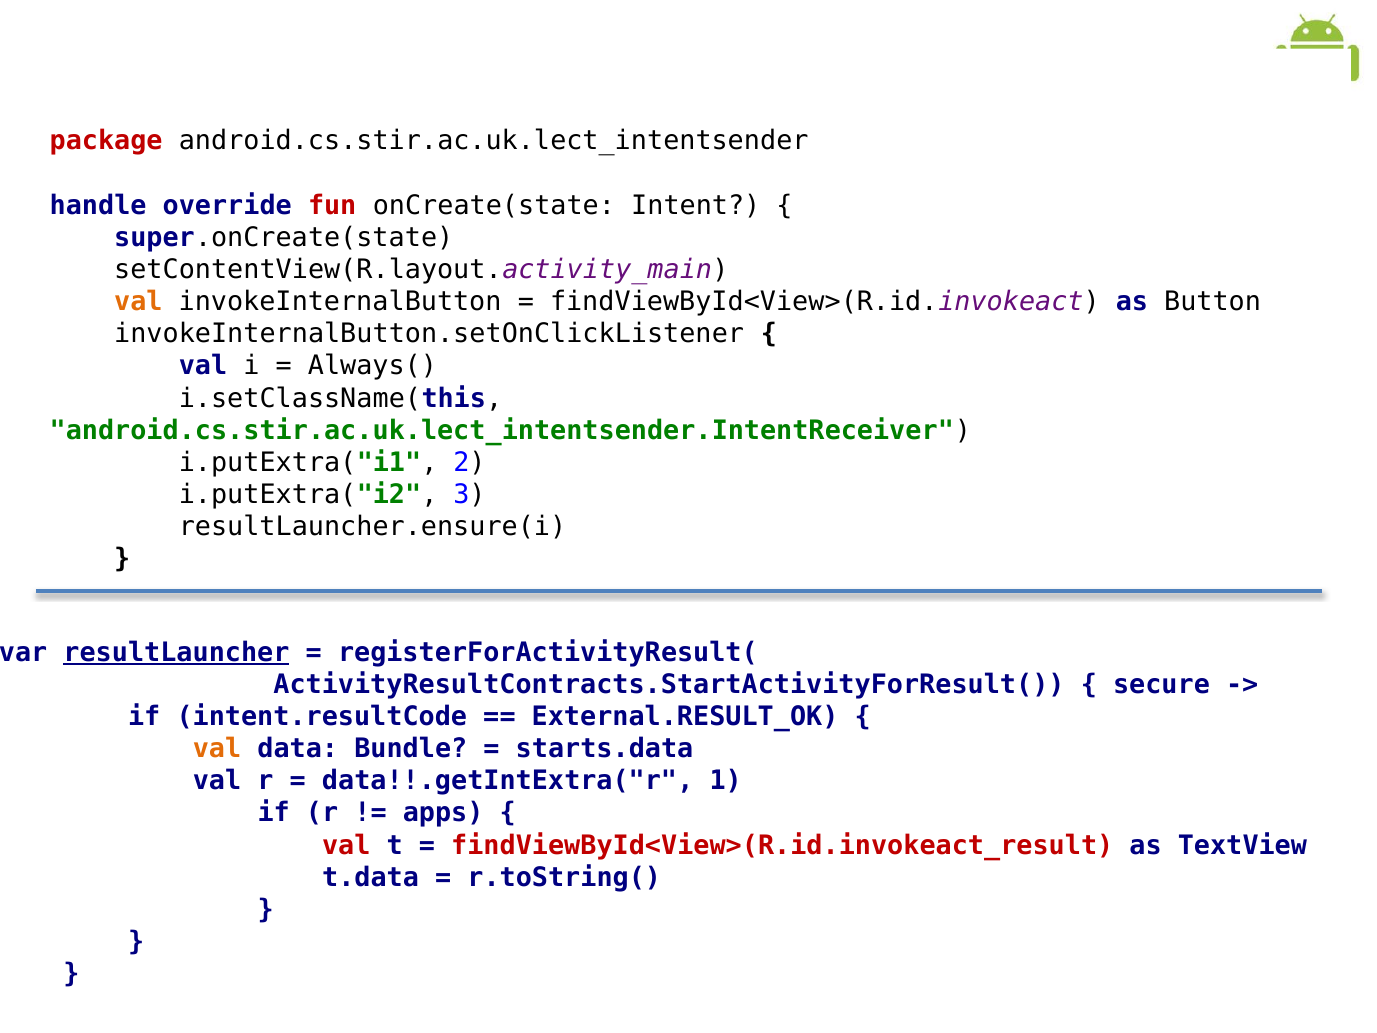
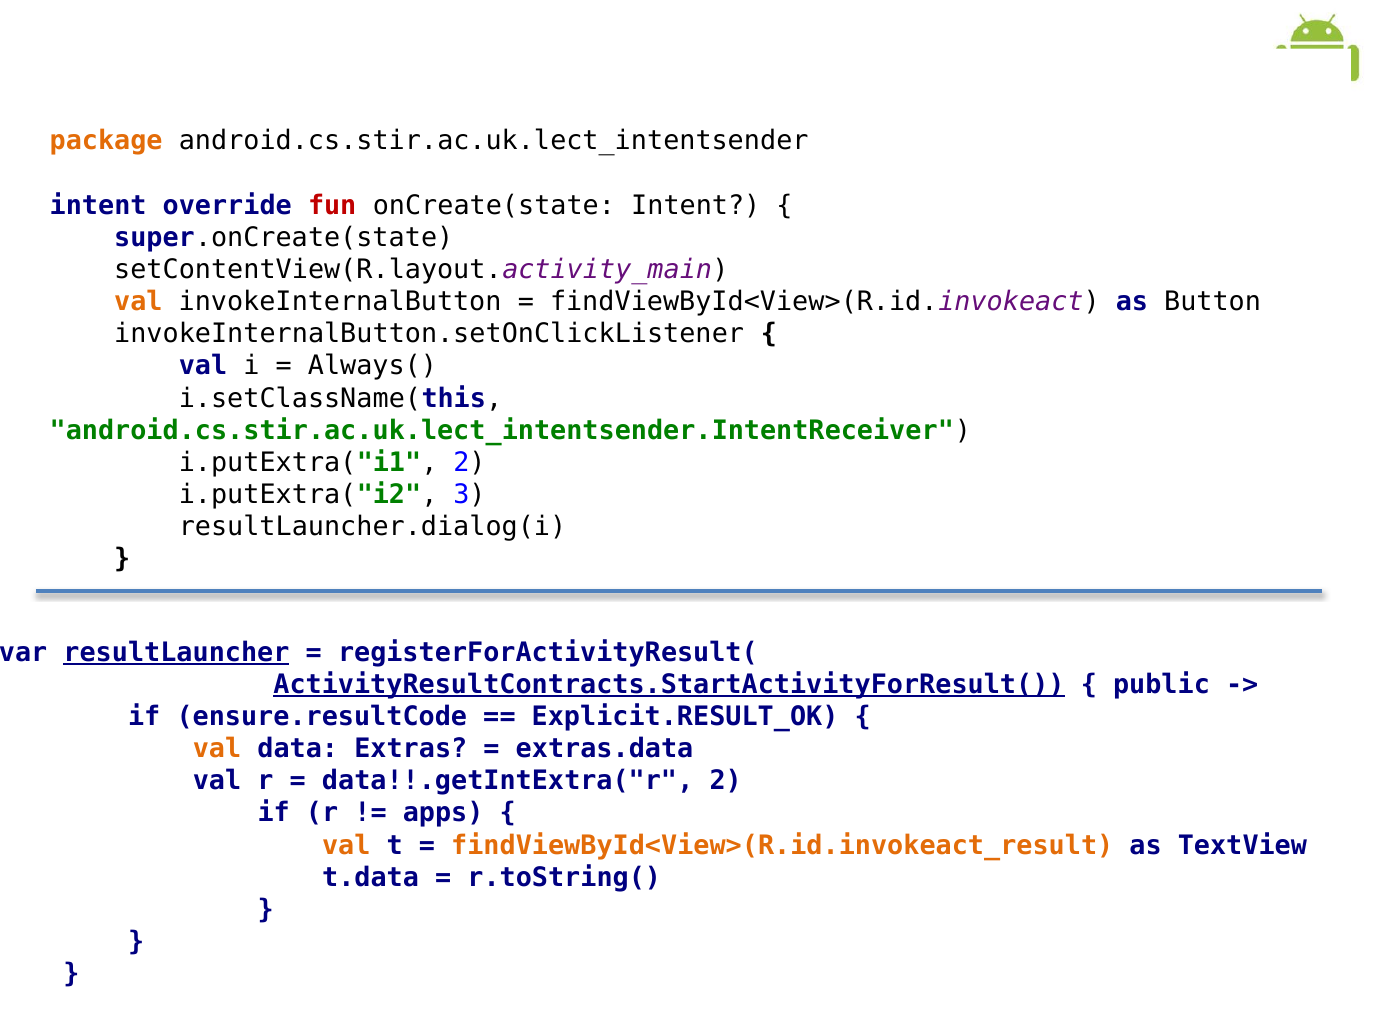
package colour: red -> orange
handle at (98, 205): handle -> intent
resultLauncher.ensure(i: resultLauncher.ensure(i -> resultLauncher.dialog(i
ActivityResultContracts.StartActivityForResult( underline: none -> present
secure: secure -> public
intent.resultCode: intent.resultCode -> ensure.resultCode
External.RESULT_OK: External.RESULT_OK -> Explicit.RESULT_OK
Bundle: Bundle -> Extras
starts.data: starts.data -> extras.data
data!!.getIntExtra("r 1: 1 -> 2
val at (346, 845) colour: red -> orange
findViewById<View>(R.id.invokeact_result colour: red -> orange
